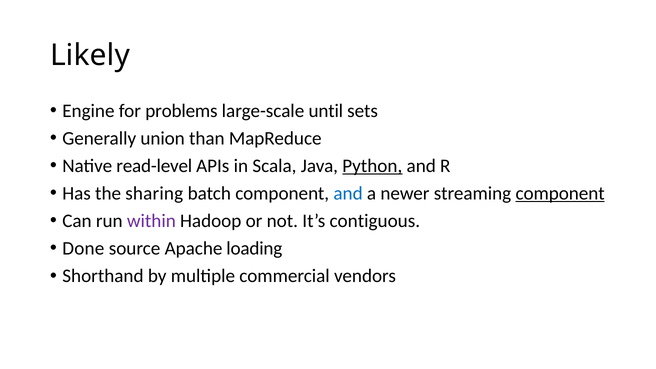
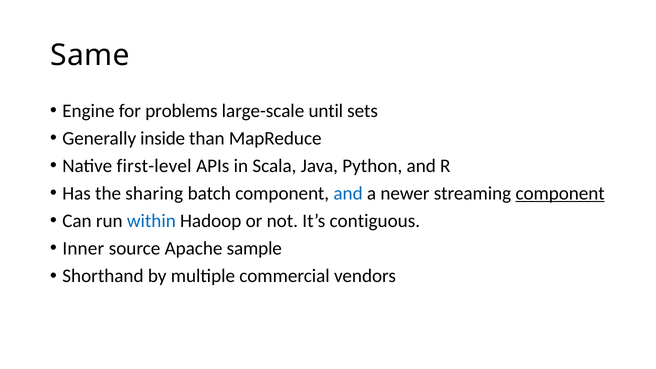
Likely: Likely -> Same
union: union -> inside
read-level: read-level -> first-level
Python underline: present -> none
within colour: purple -> blue
Done: Done -> Inner
loading: loading -> sample
